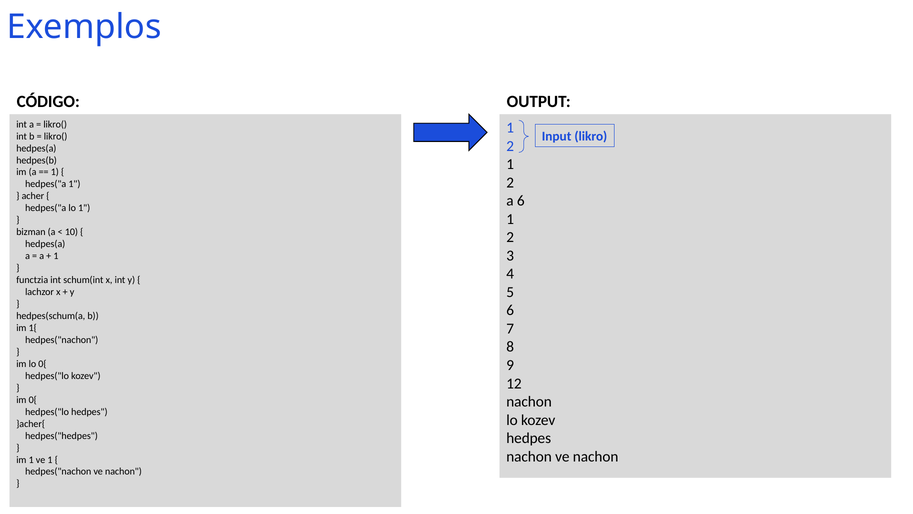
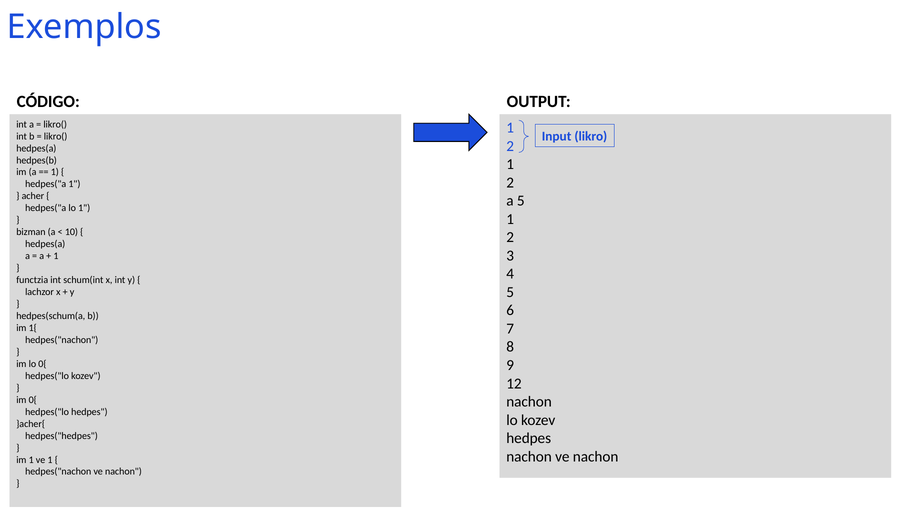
a 6: 6 -> 5
